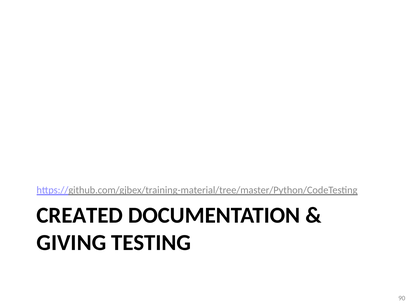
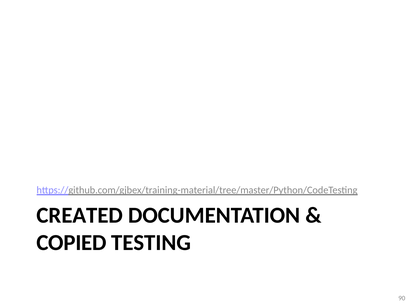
GIVING: GIVING -> COPIED
